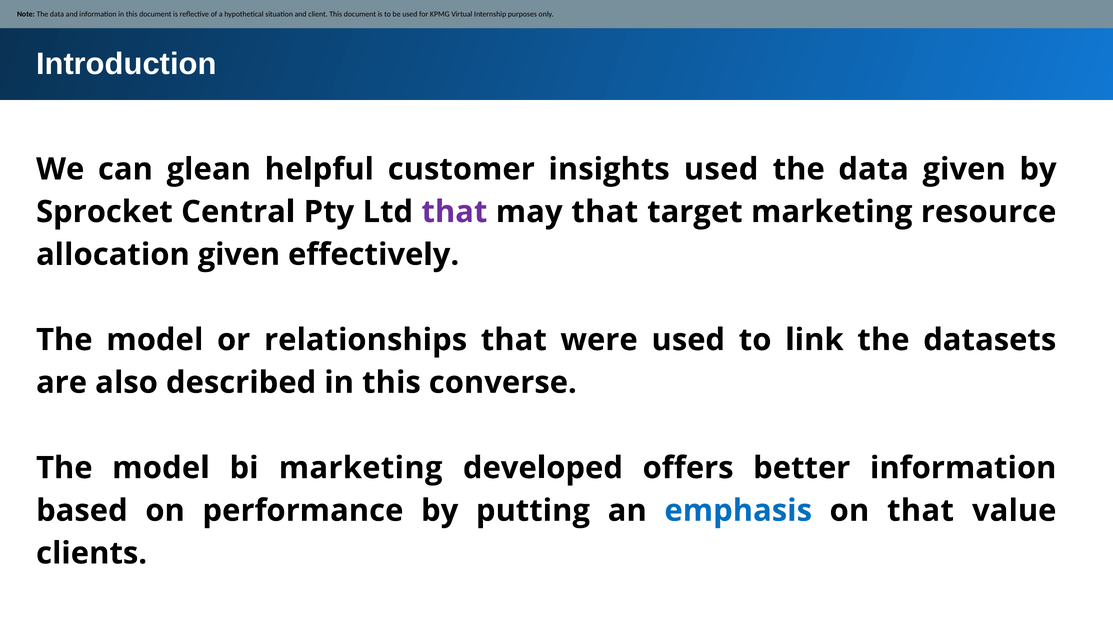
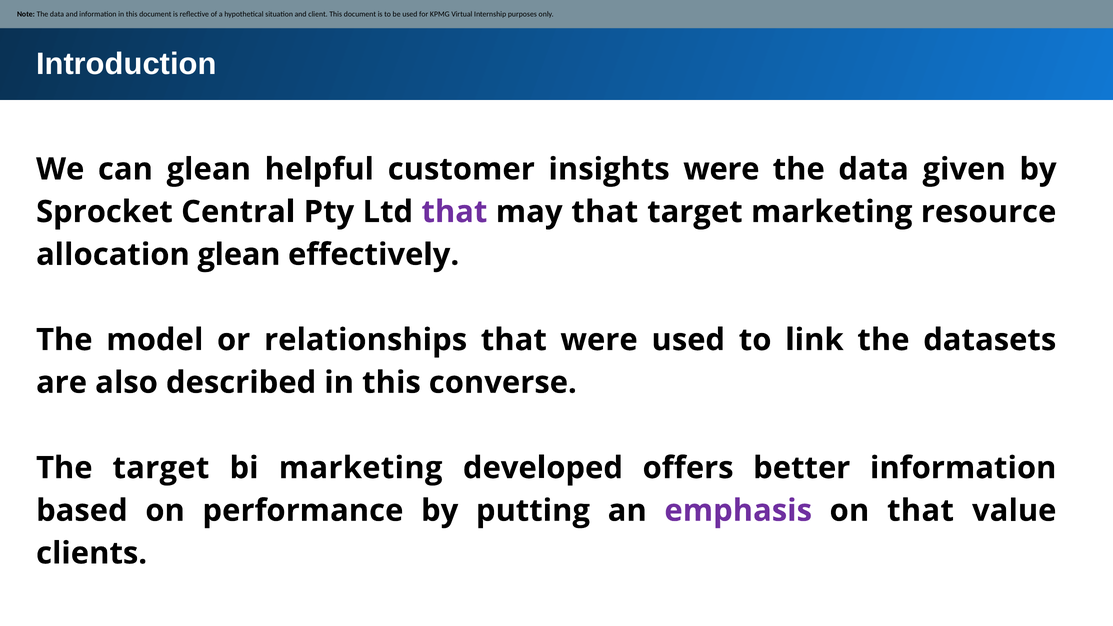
insights used: used -> were
allocation given: given -> glean
model at (161, 468): model -> target
emphasis colour: blue -> purple
